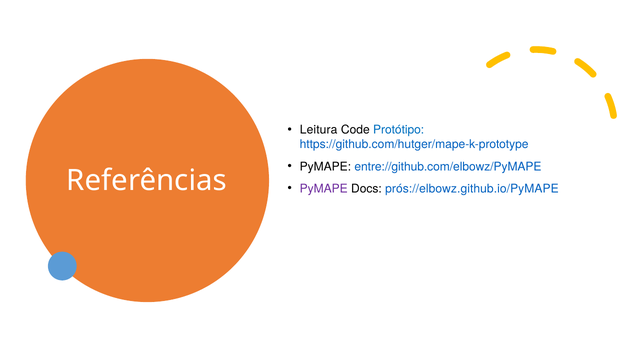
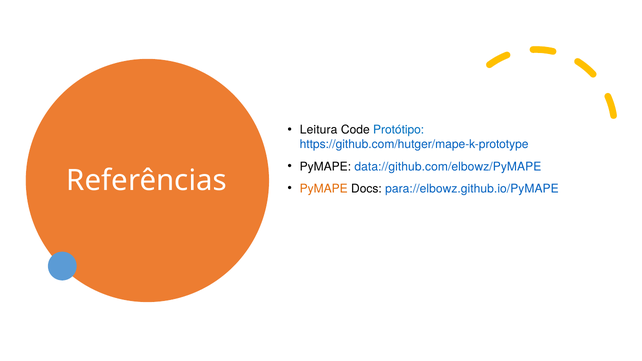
entre://github.com/elbowz/PyMAPE: entre://github.com/elbowz/PyMAPE -> data://github.com/elbowz/PyMAPE
PyMAPE at (324, 189) colour: purple -> orange
prós://elbowz.github.io/PyMAPE: prós://elbowz.github.io/PyMAPE -> para://elbowz.github.io/PyMAPE
